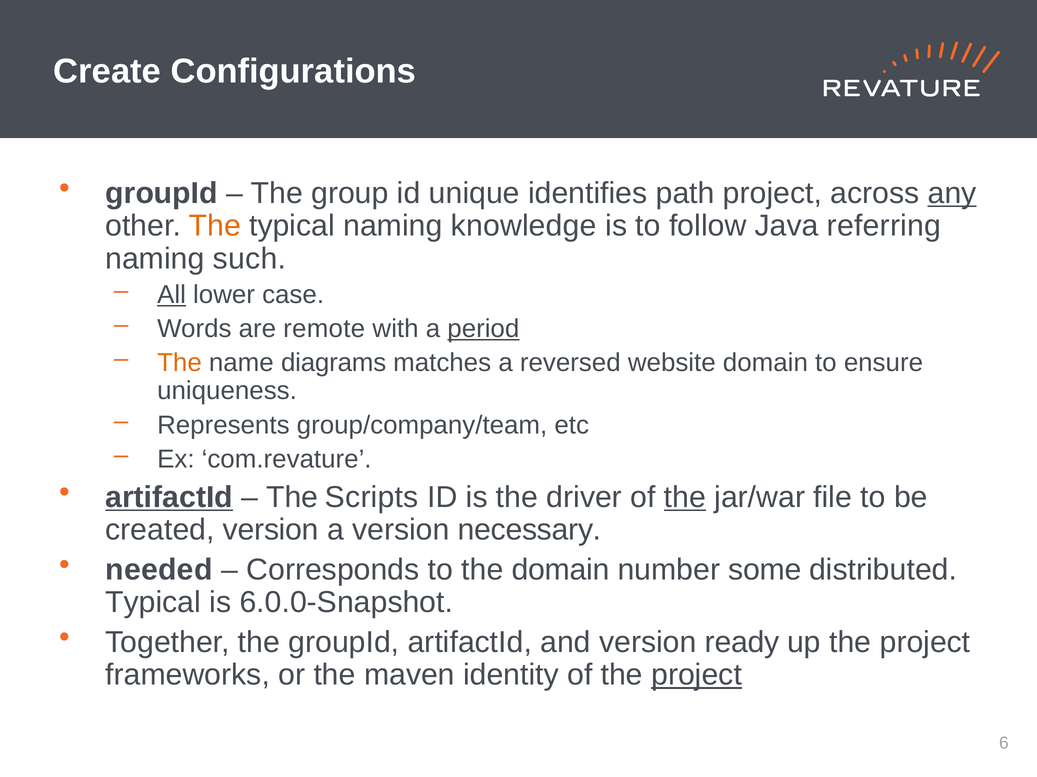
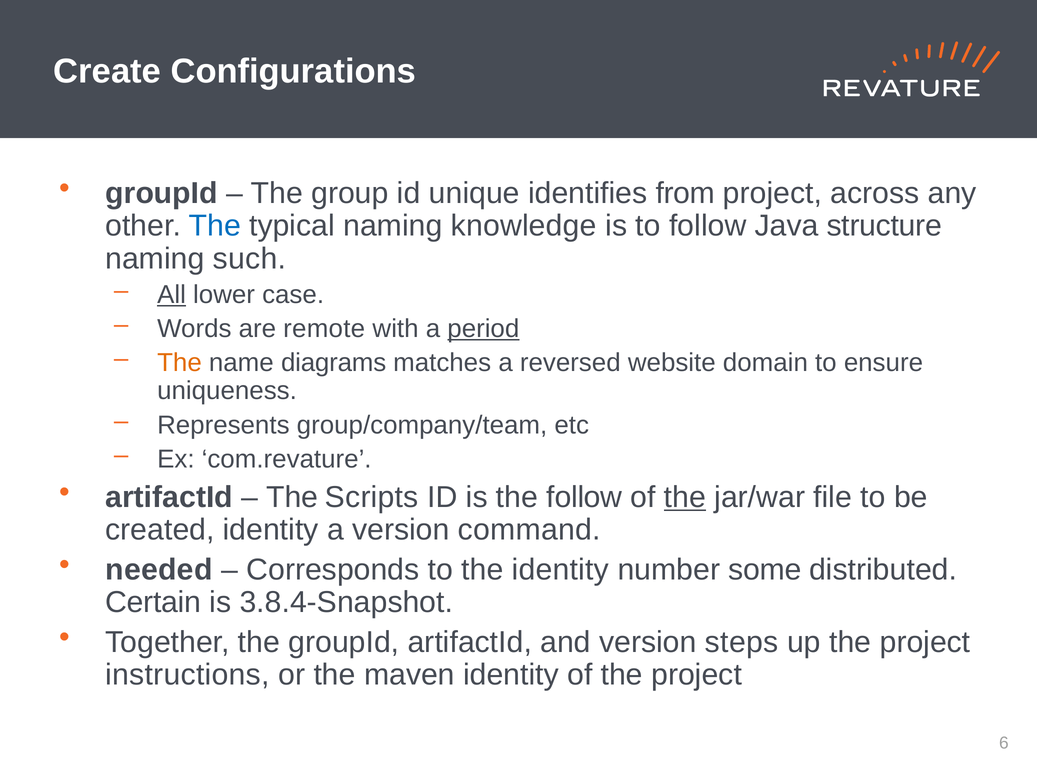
path: path -> from
any underline: present -> none
The at (215, 226) colour: orange -> blue
referring: referring -> structure
artifactId at (169, 498) underline: present -> none
the driver: driver -> follow
created version: version -> identity
necessary: necessary -> command
the domain: domain -> identity
Typical at (153, 603): Typical -> Certain
6.0.0-Snapshot: 6.0.0-Snapshot -> 3.8.4-Snapshot
ready: ready -> steps
frameworks: frameworks -> instructions
project at (697, 676) underline: present -> none
